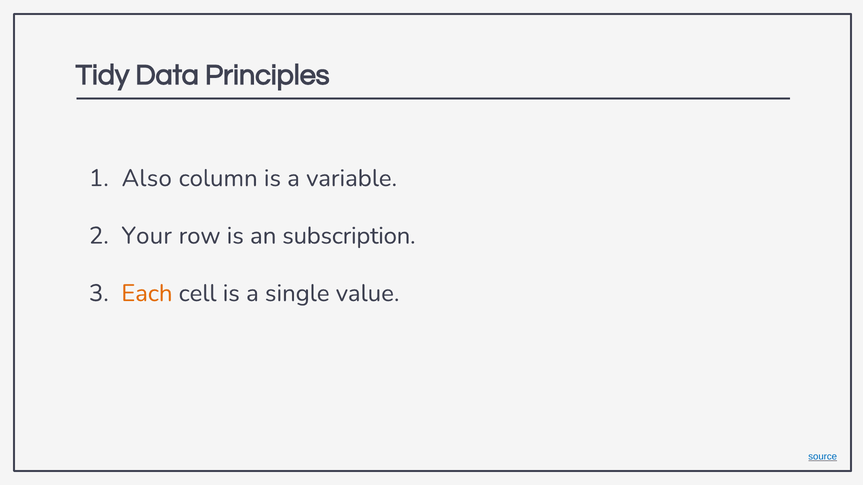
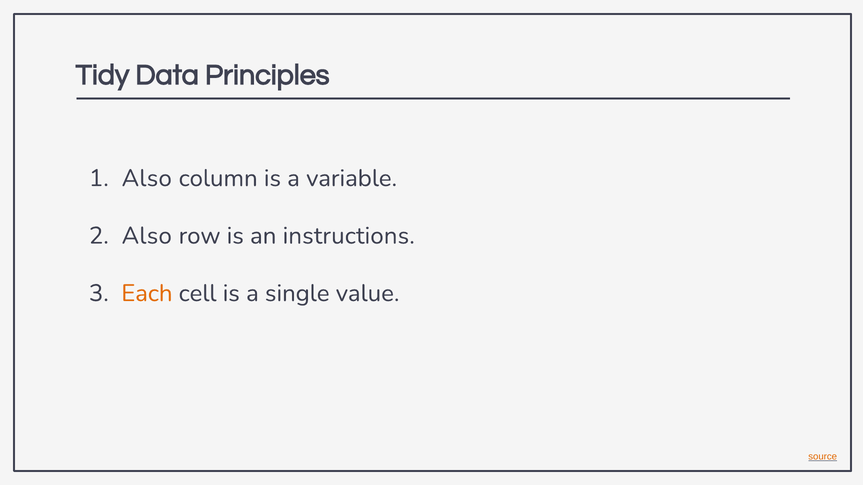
Your at (147, 236): Your -> Also
subscription: subscription -> instructions
source colour: blue -> orange
